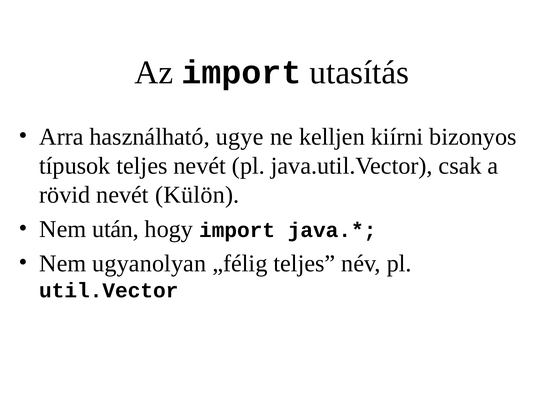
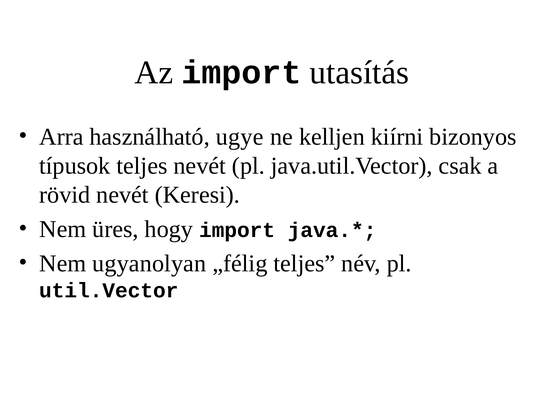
Külön: Külön -> Keresi
után: után -> üres
